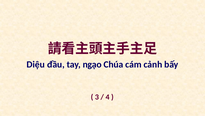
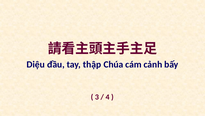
ngạo: ngạo -> thập
